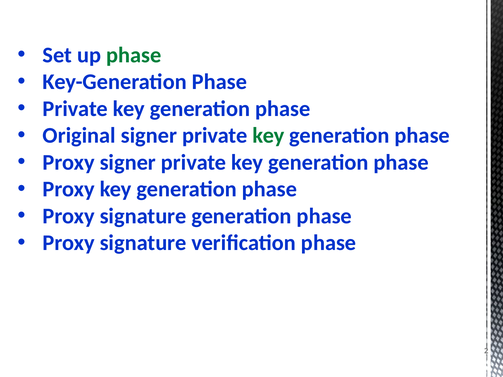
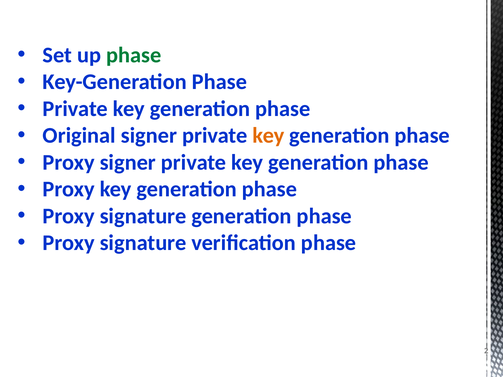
key at (268, 136) colour: green -> orange
